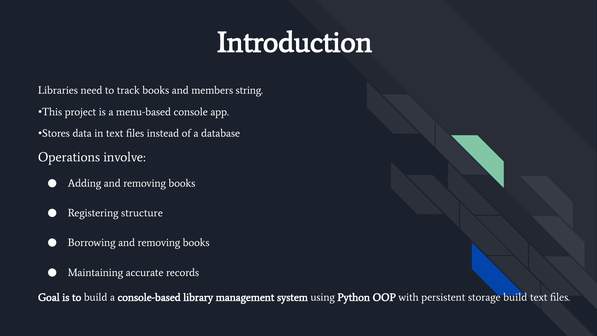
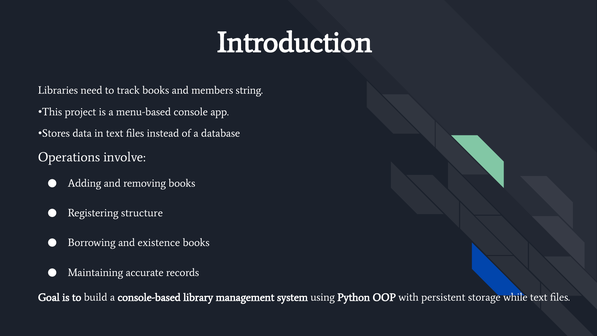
Borrowing and removing: removing -> existence
storage build: build -> while
